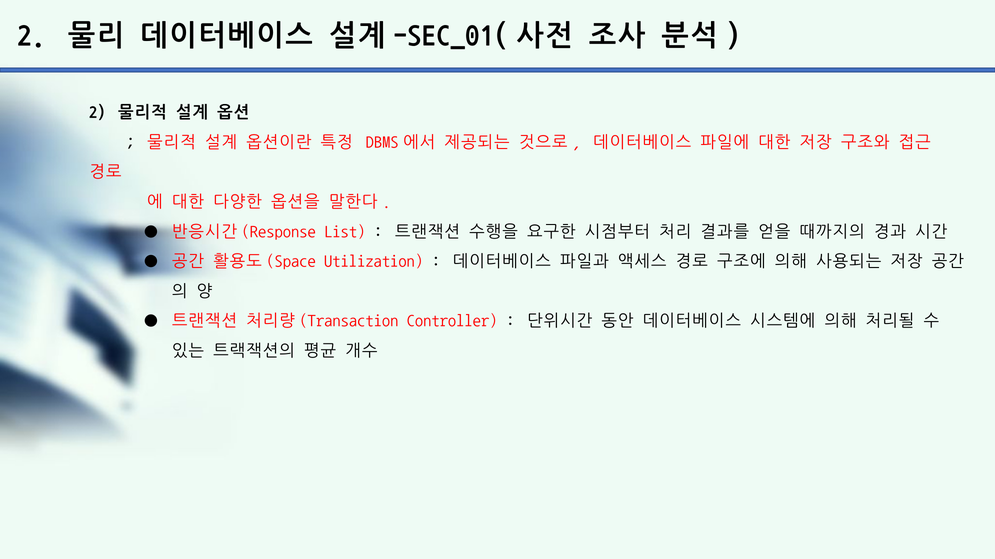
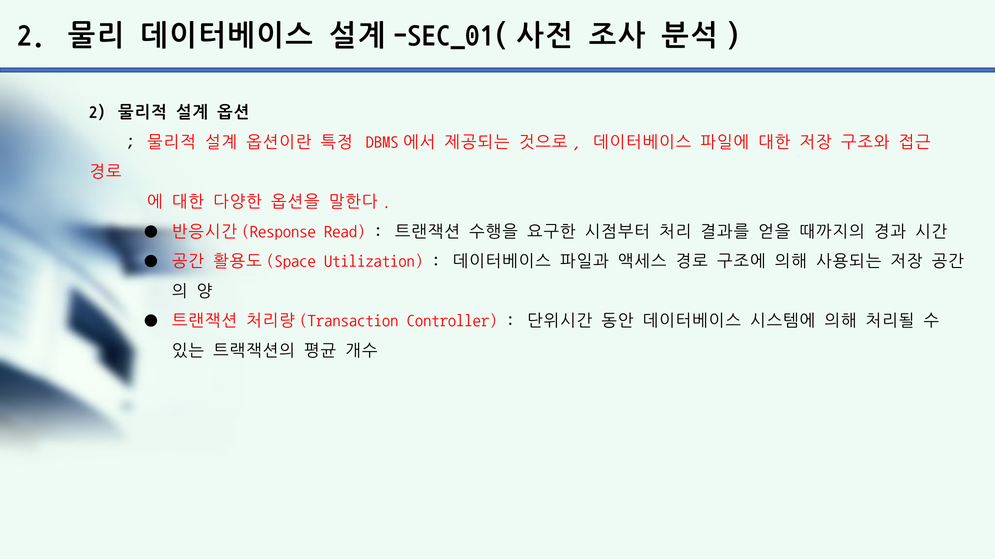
List: List -> Read
